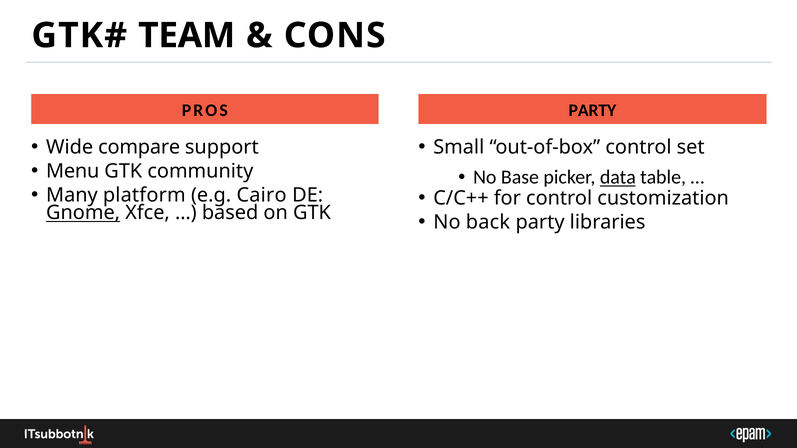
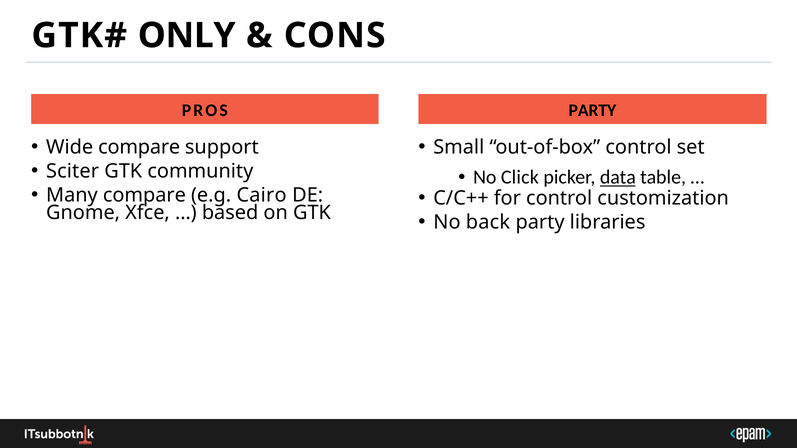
TEAM: TEAM -> ONLY
Menu: Menu -> Sciter
Base: Base -> Click
Many platform: platform -> compare
Gnome underline: present -> none
